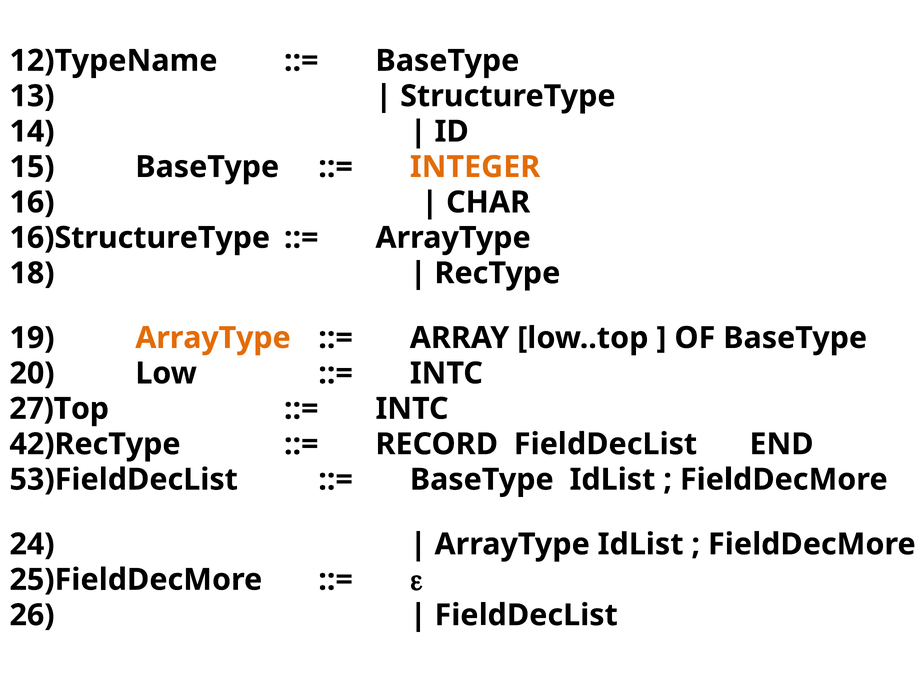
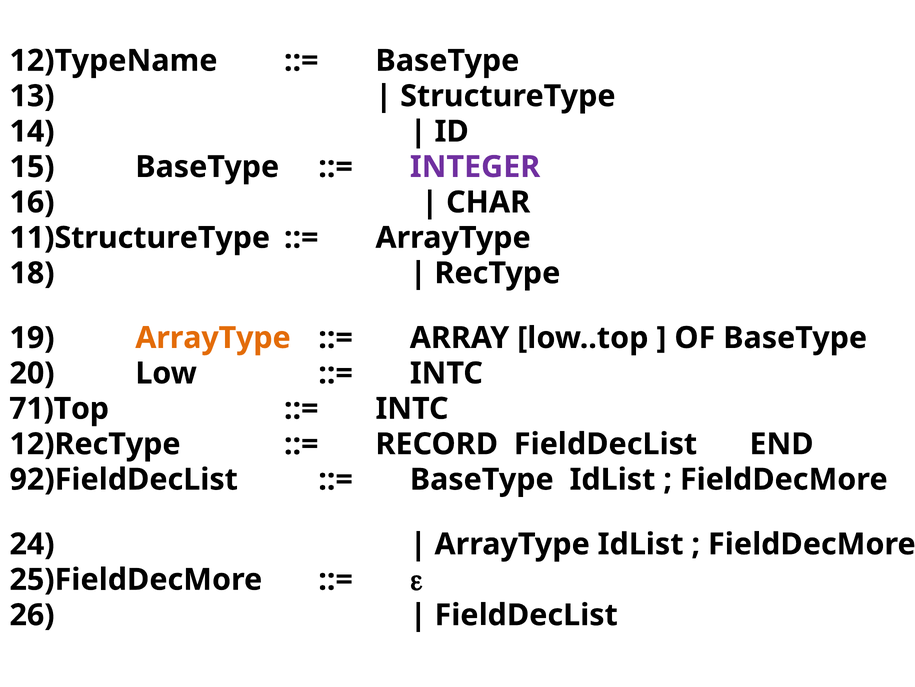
INTEGER colour: orange -> purple
16)StructureType: 16)StructureType -> 11)StructureType
27)Top: 27)Top -> 71)Top
42)RecType: 42)RecType -> 12)RecType
53)FieldDecList: 53)FieldDecList -> 92)FieldDecList
